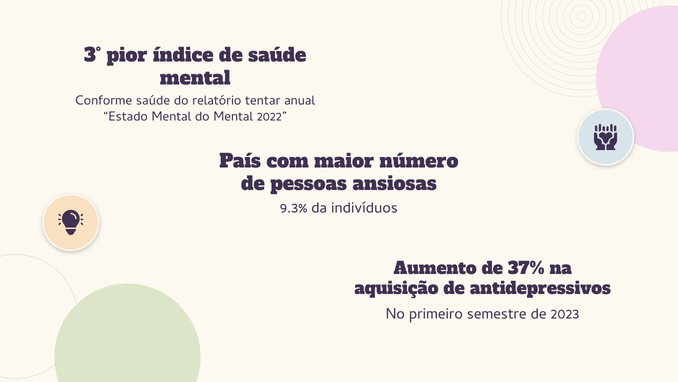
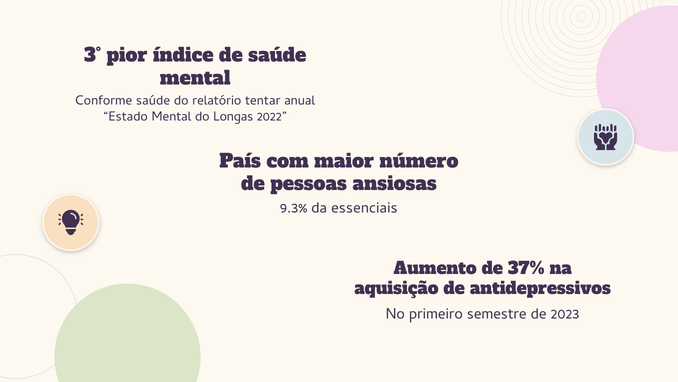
do Mental: Mental -> Longas
indivíduos: indivíduos -> essenciais
